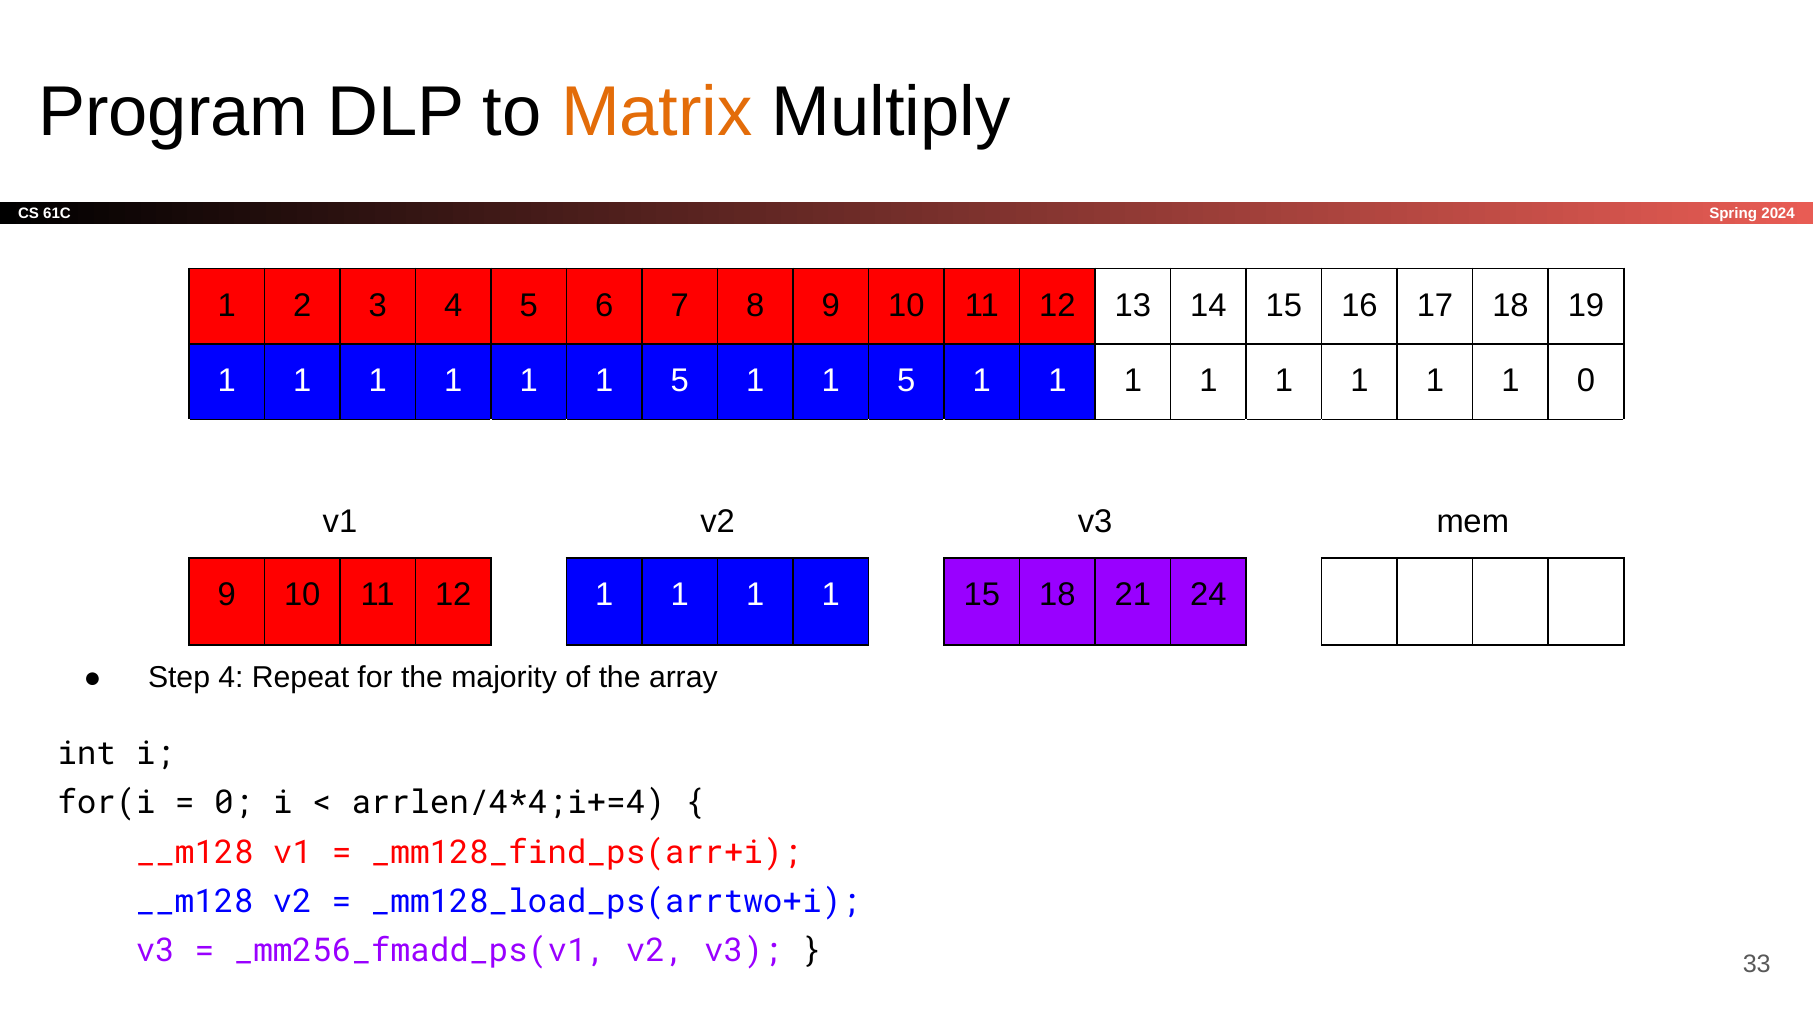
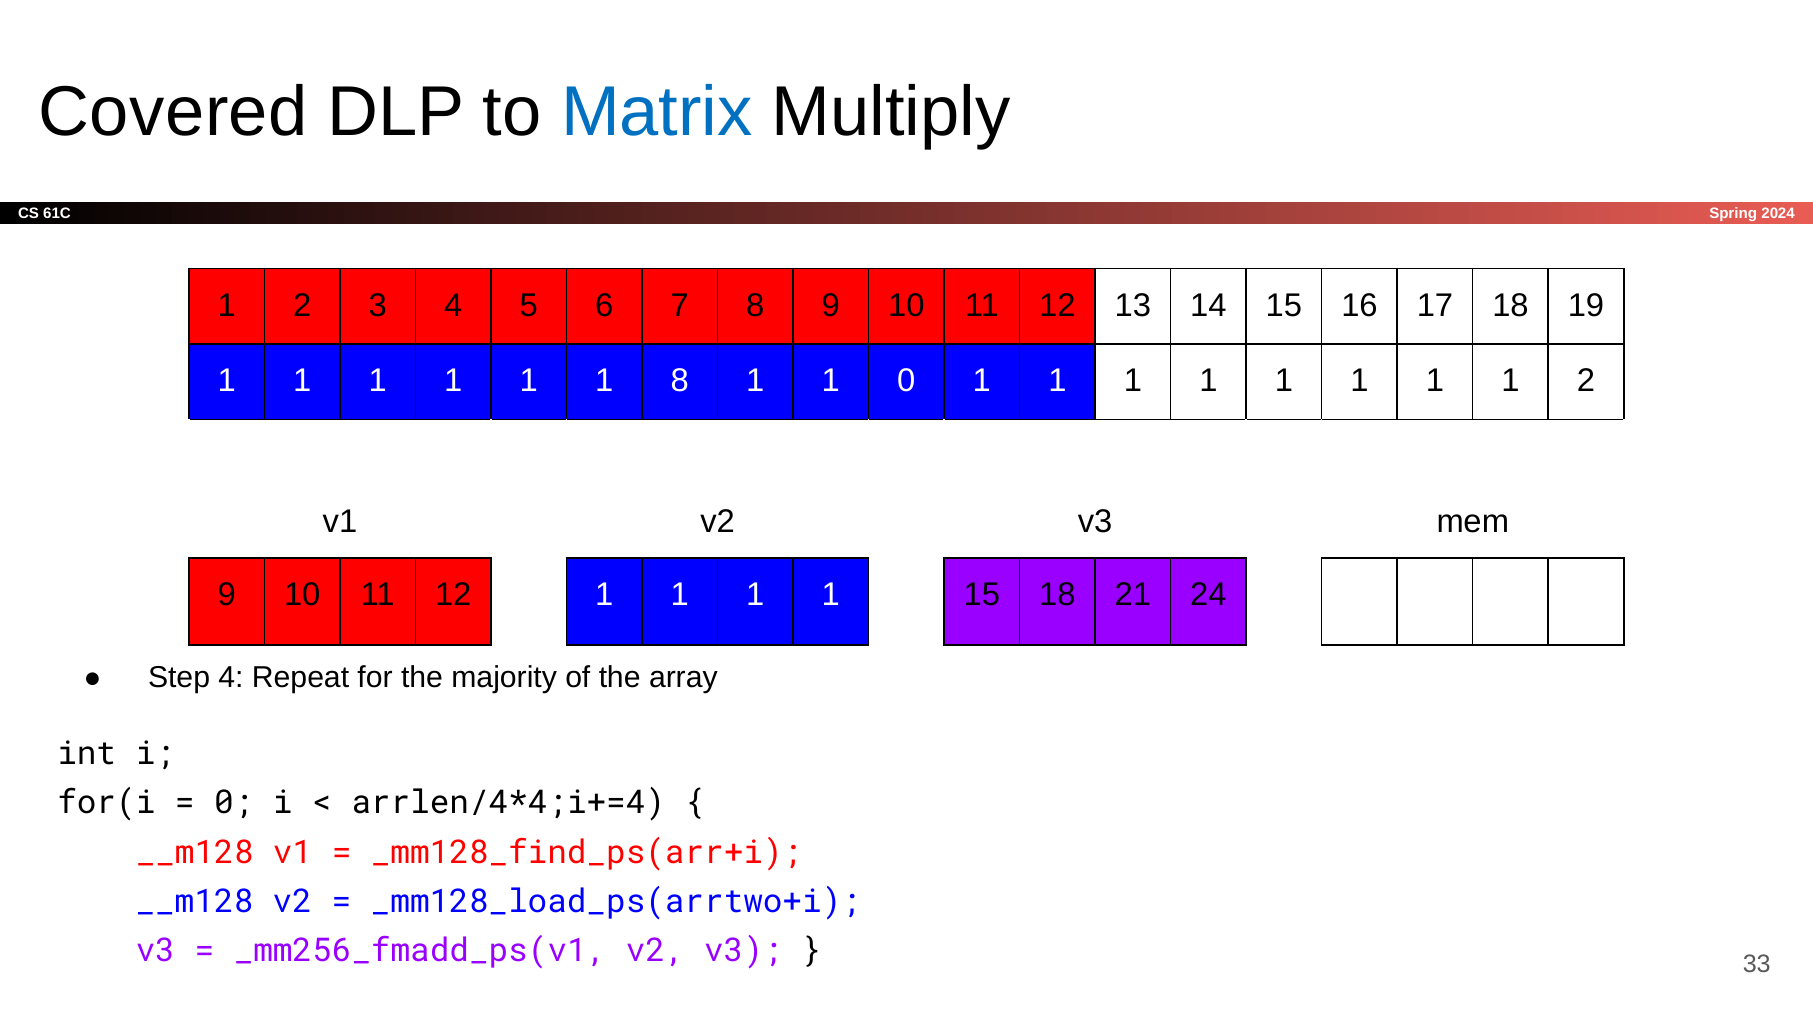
Program: Program -> Covered
Matrix colour: orange -> blue
1 1 1 5: 5 -> 8
5 at (906, 381): 5 -> 0
1 1 0: 0 -> 2
